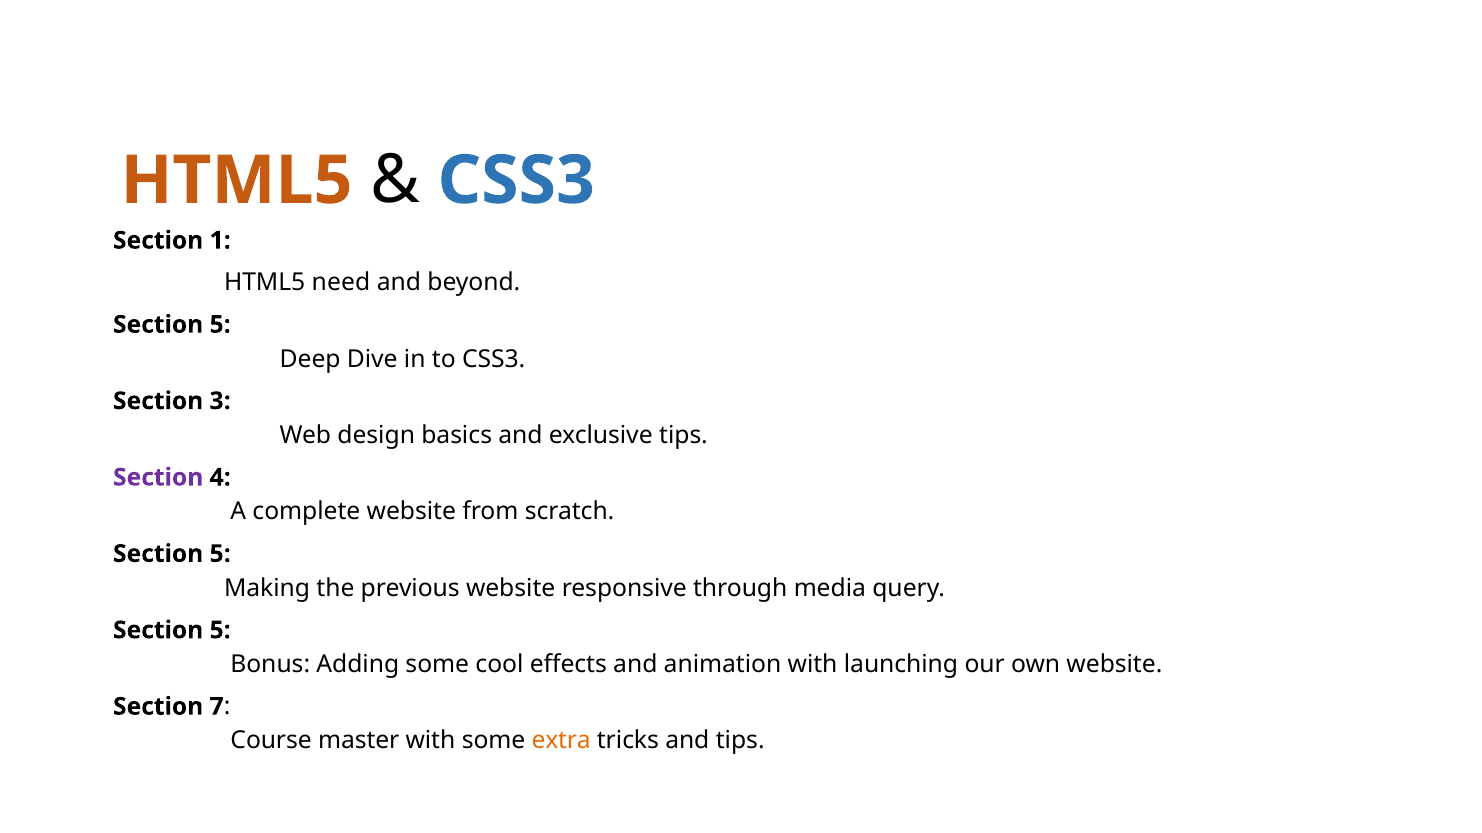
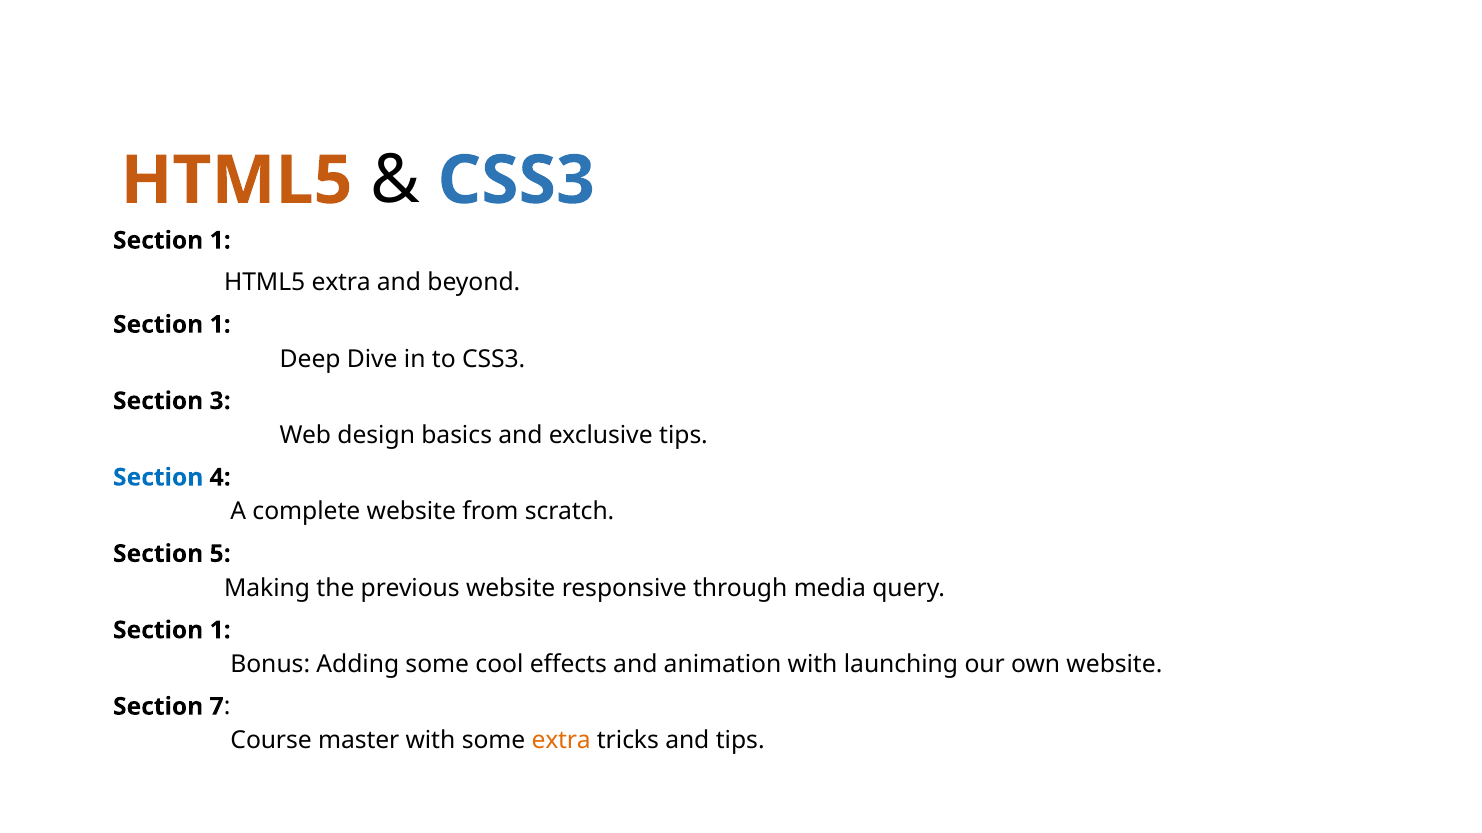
HTML5 need: need -> extra
5 at (220, 325): 5 -> 1
Section at (158, 478) colour: purple -> blue
5 at (220, 631): 5 -> 1
